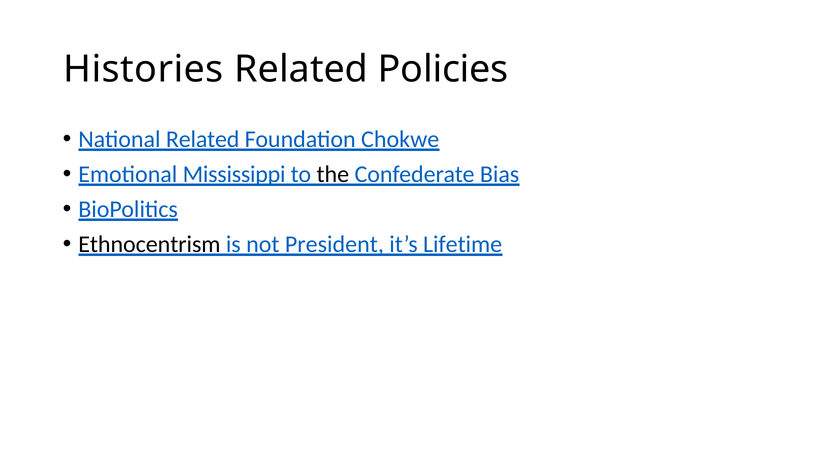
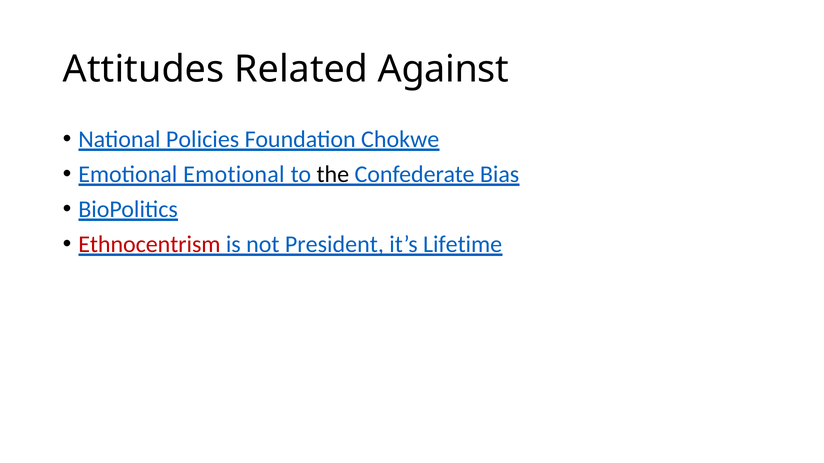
Histories: Histories -> Attitudes
Policies: Policies -> Against
National Related: Related -> Policies
Emotional Mississippi: Mississippi -> Emotional
Ethnocentrism colour: black -> red
